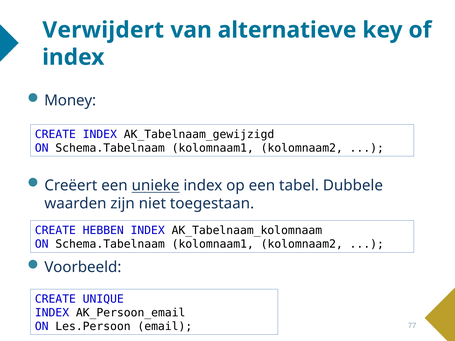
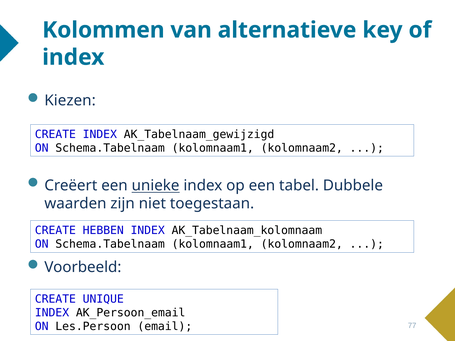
Verwijdert: Verwijdert -> Kolommen
Money: Money -> Kiezen
